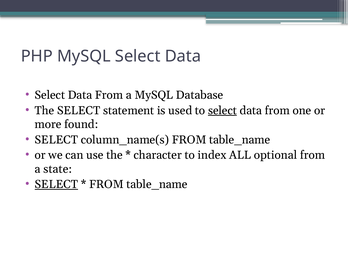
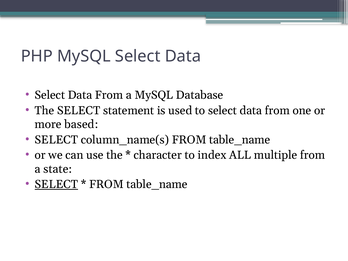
select at (222, 110) underline: present -> none
found: found -> based
optional: optional -> multiple
